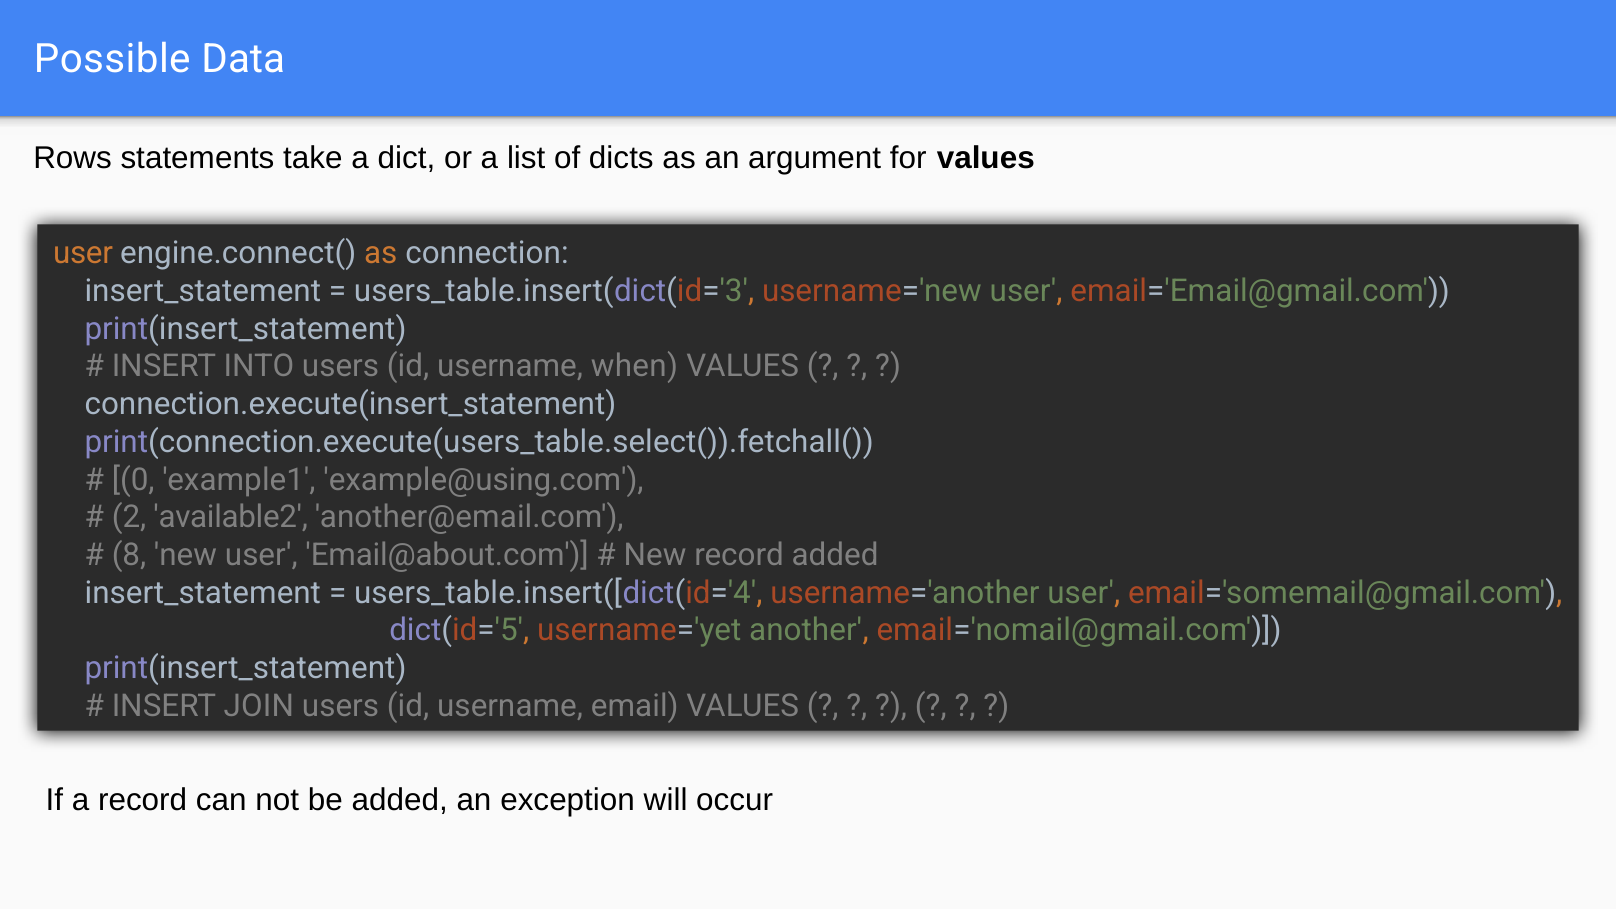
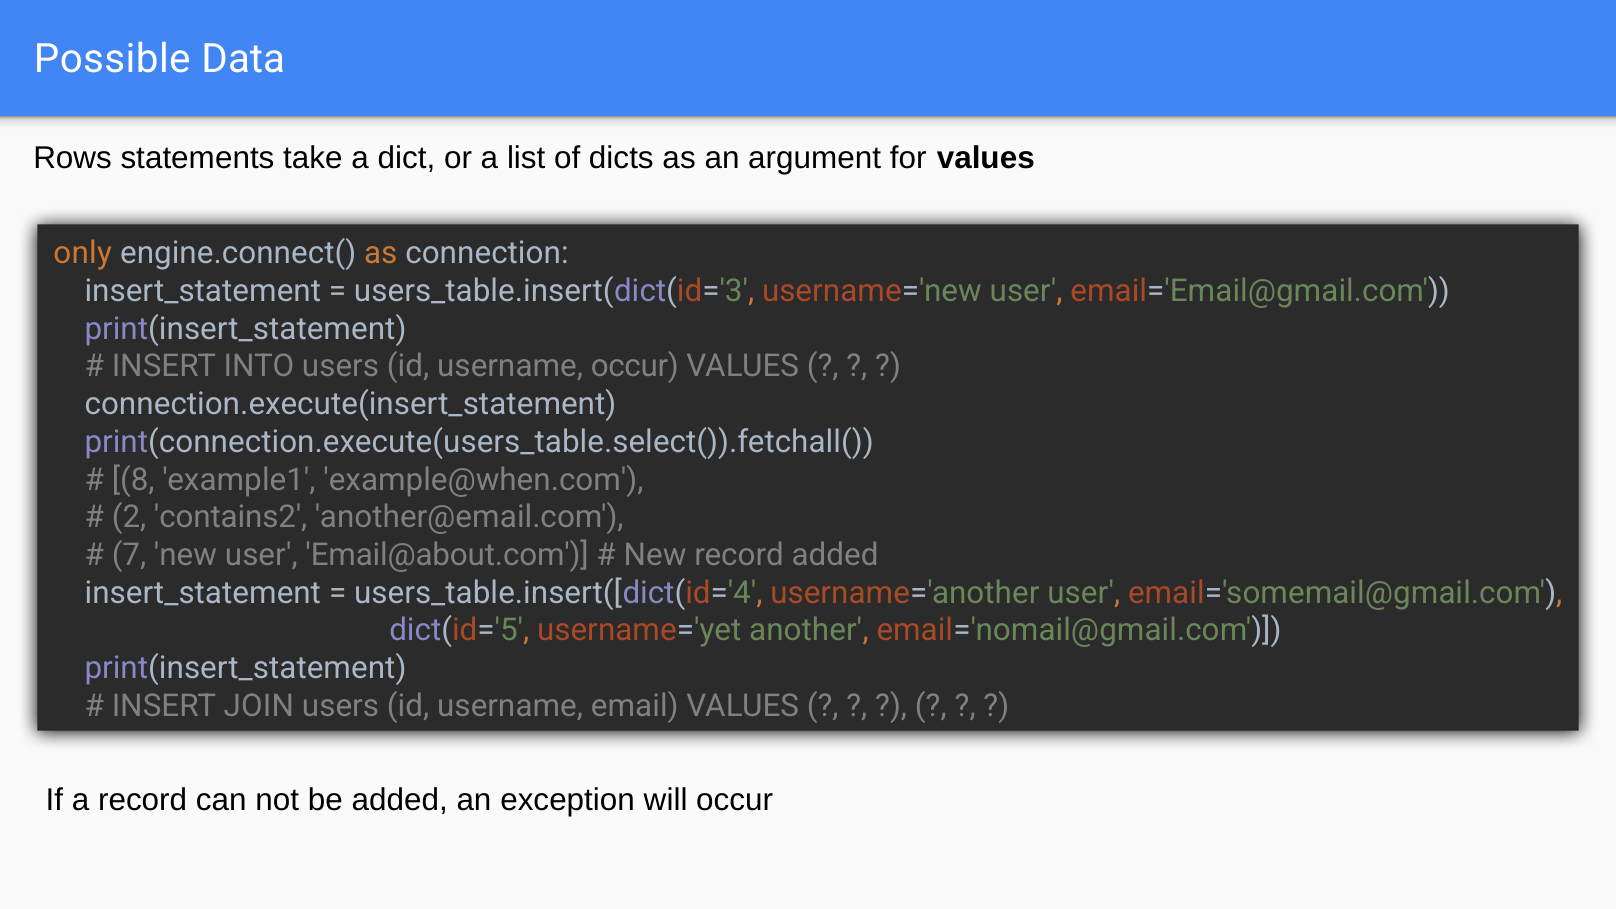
user at (83, 253): user -> only
username when: when -> occur
0: 0 -> 8
example@using.com: example@using.com -> example@when.com
available2: available2 -> contains2
8: 8 -> 7
